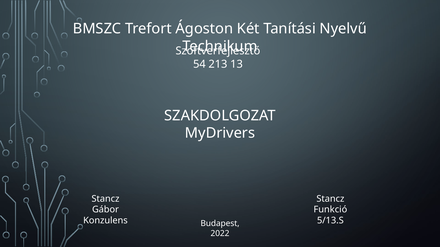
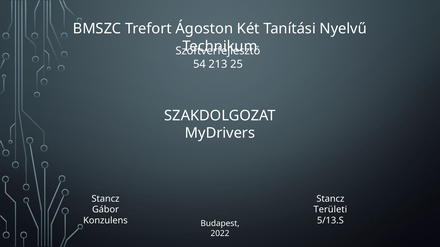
13: 13 -> 25
Funkció: Funkció -> Területi
